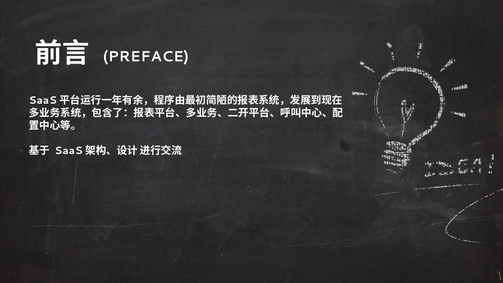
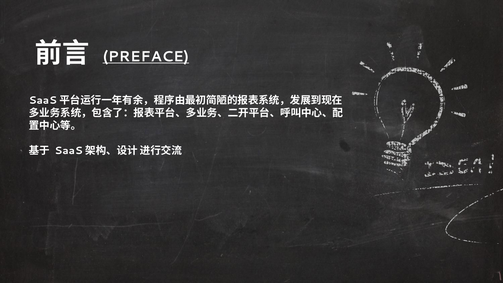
PREFACE underline: none -> present
